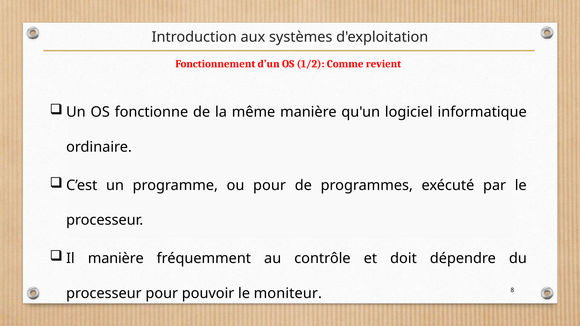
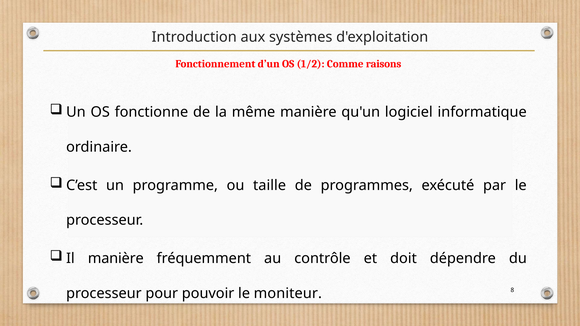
revient: revient -> raisons
ou pour: pour -> taille
